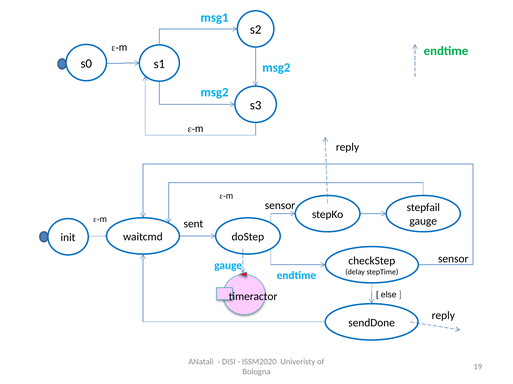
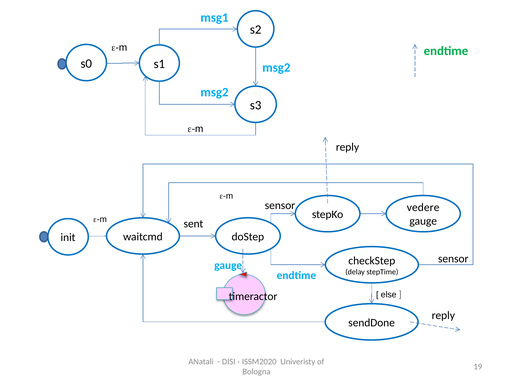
stepfail: stepfail -> vedere
